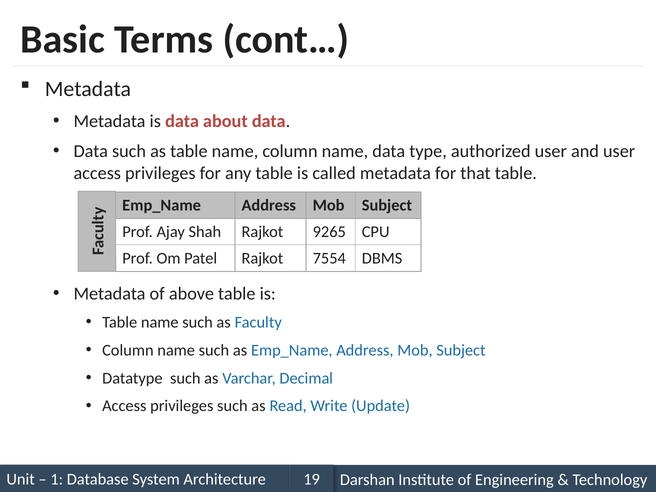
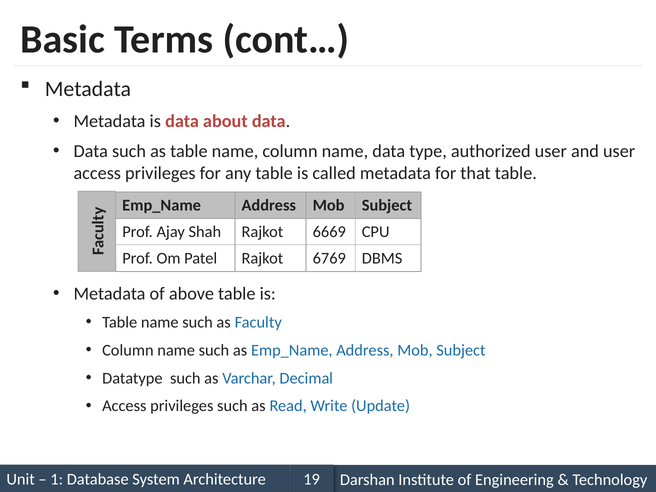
9265: 9265 -> 6669
7554: 7554 -> 6769
